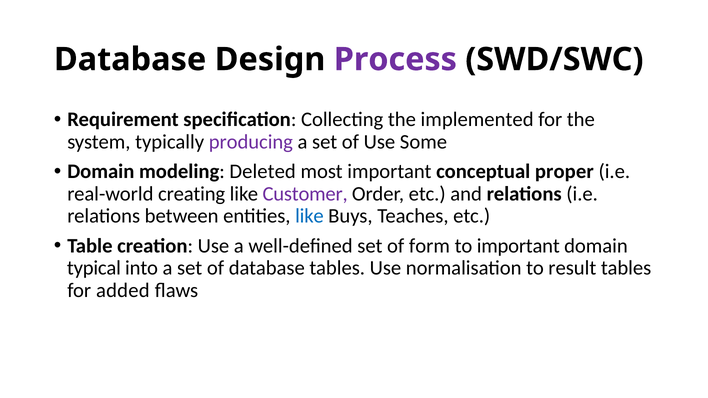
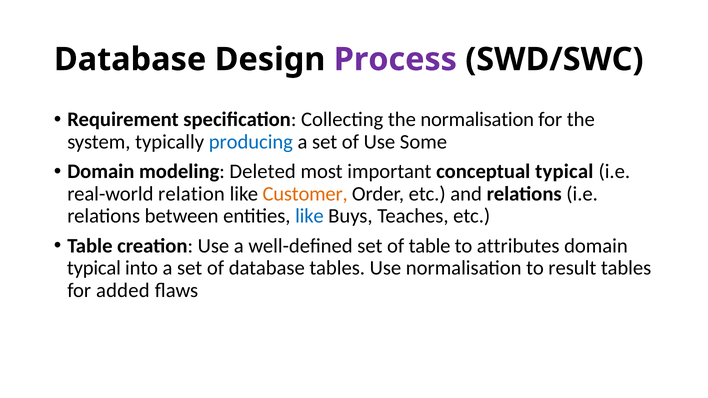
the implemented: implemented -> normalisation
producing colour: purple -> blue
conceptual proper: proper -> typical
creating: creating -> relation
Customer colour: purple -> orange
of form: form -> table
to important: important -> attributes
